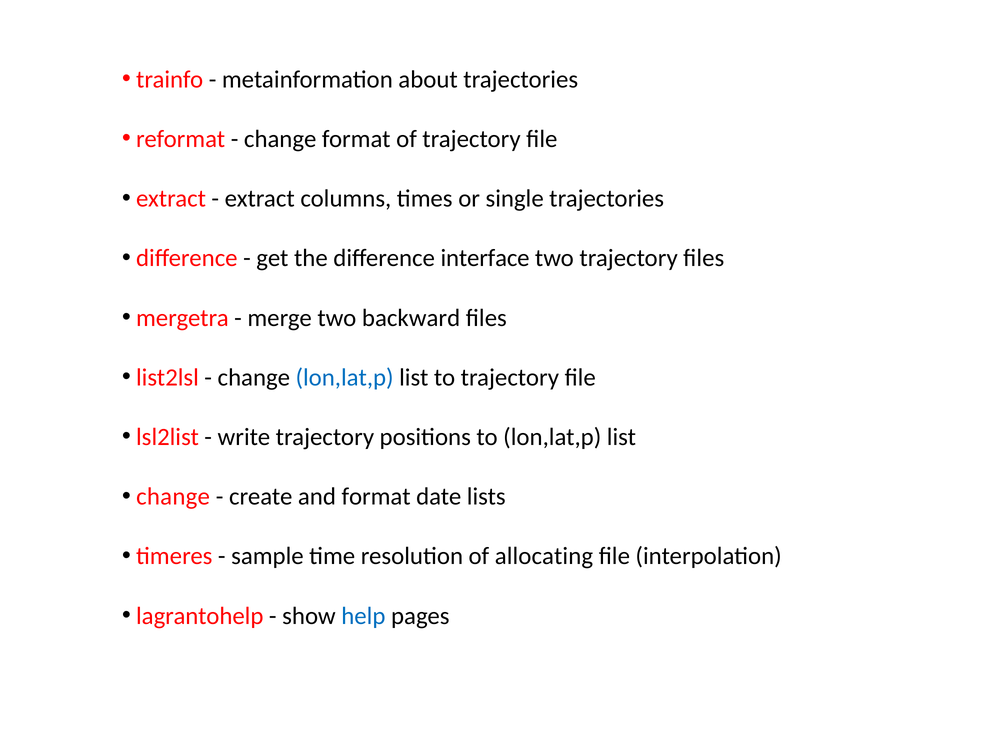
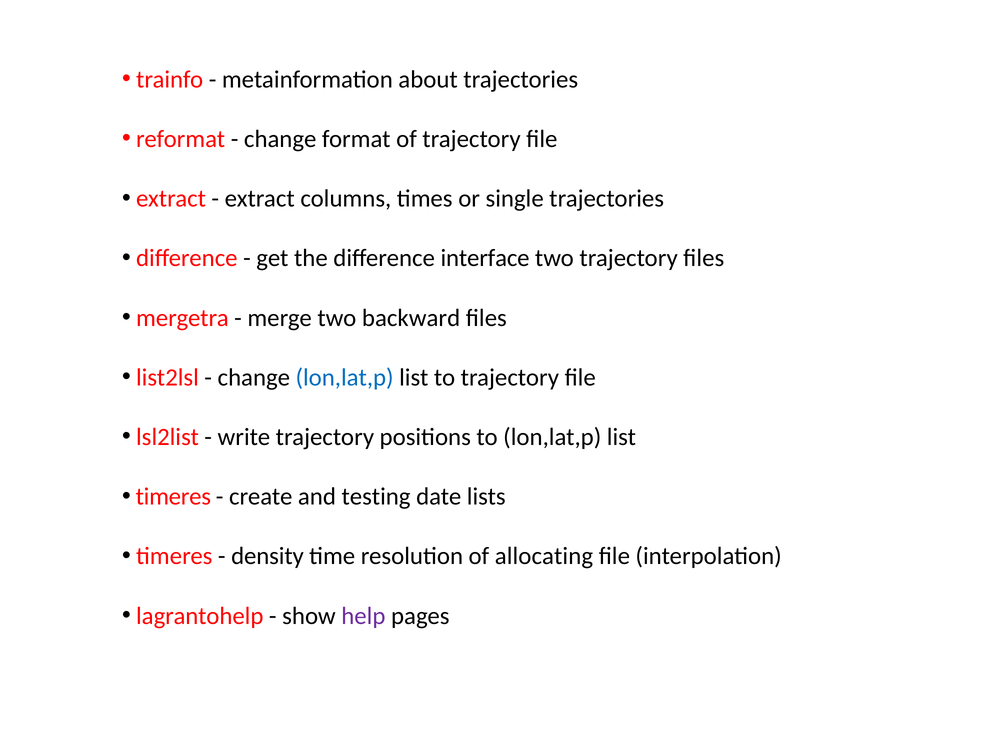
change at (173, 497): change -> timeres
and format: format -> testing
sample: sample -> density
help colour: blue -> purple
